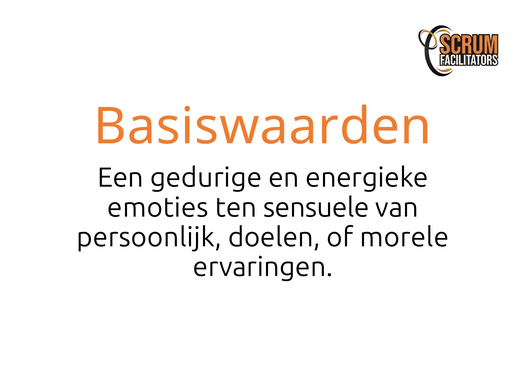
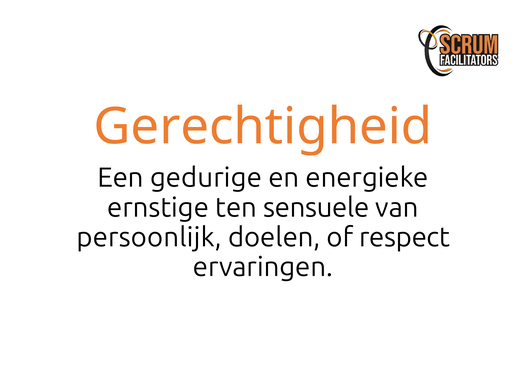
Basiswaarden: Basiswaarden -> Gerechtigheid
emoties: emoties -> ernstige
morele: morele -> respect
